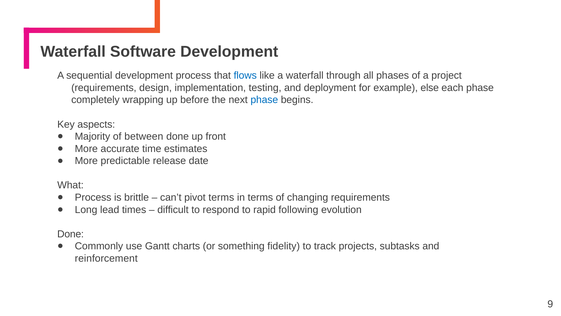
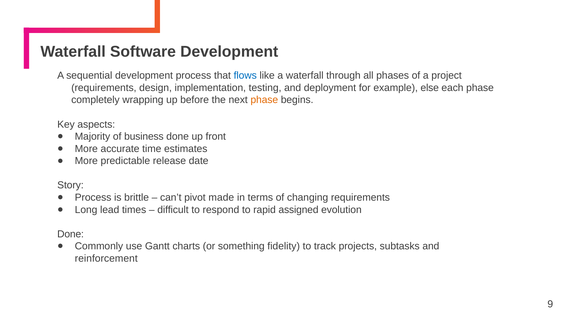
phase at (264, 100) colour: blue -> orange
between: between -> business
What: What -> Story
pivot terms: terms -> made
following: following -> assigned
